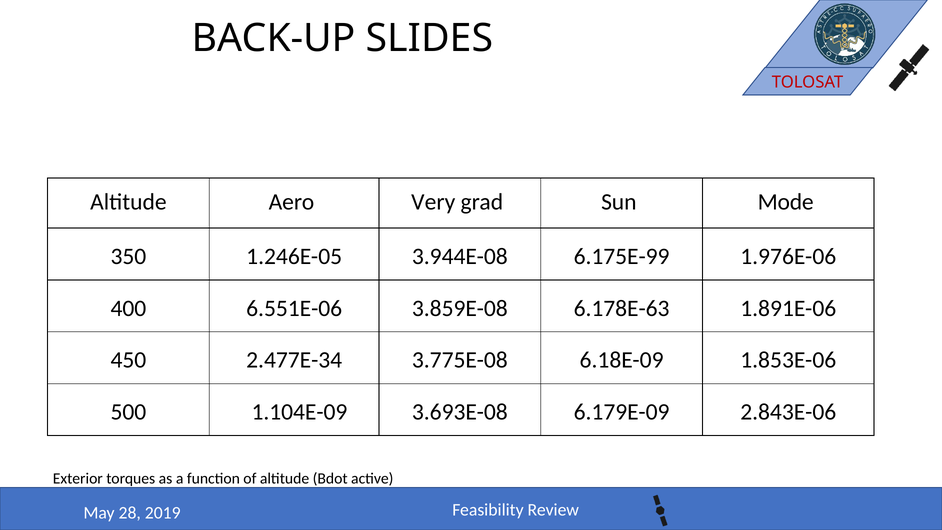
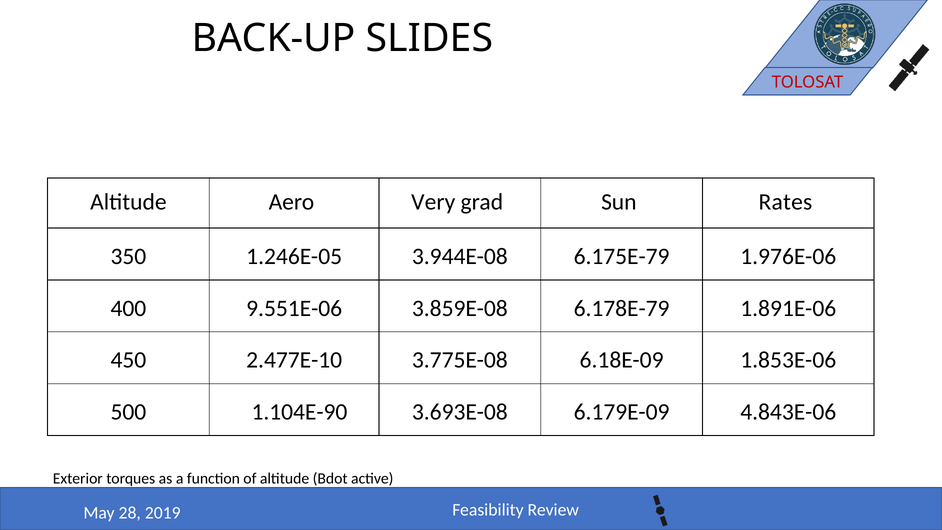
Mode: Mode -> Rates
6.175E-99: 6.175E-99 -> 6.175E-79
6.551E-06: 6.551E-06 -> 9.551E-06
6.178E-63: 6.178E-63 -> 6.178E-79
2.477E-34: 2.477E-34 -> 2.477E-10
1.104E-09: 1.104E-09 -> 1.104E-90
2.843E-06: 2.843E-06 -> 4.843E-06
